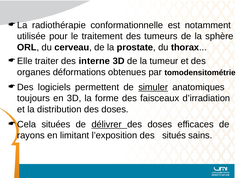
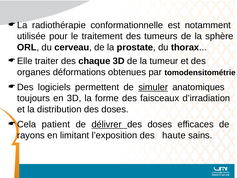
interne: interne -> chaque
situées: situées -> patient
situés: situés -> haute
